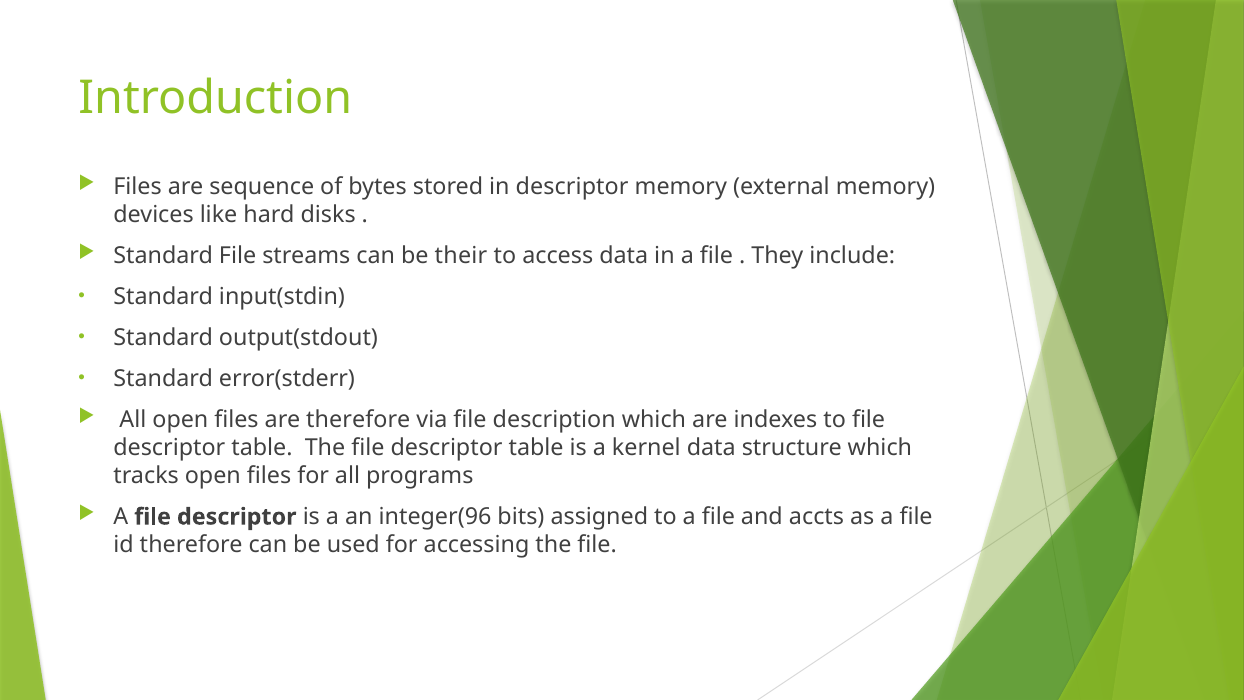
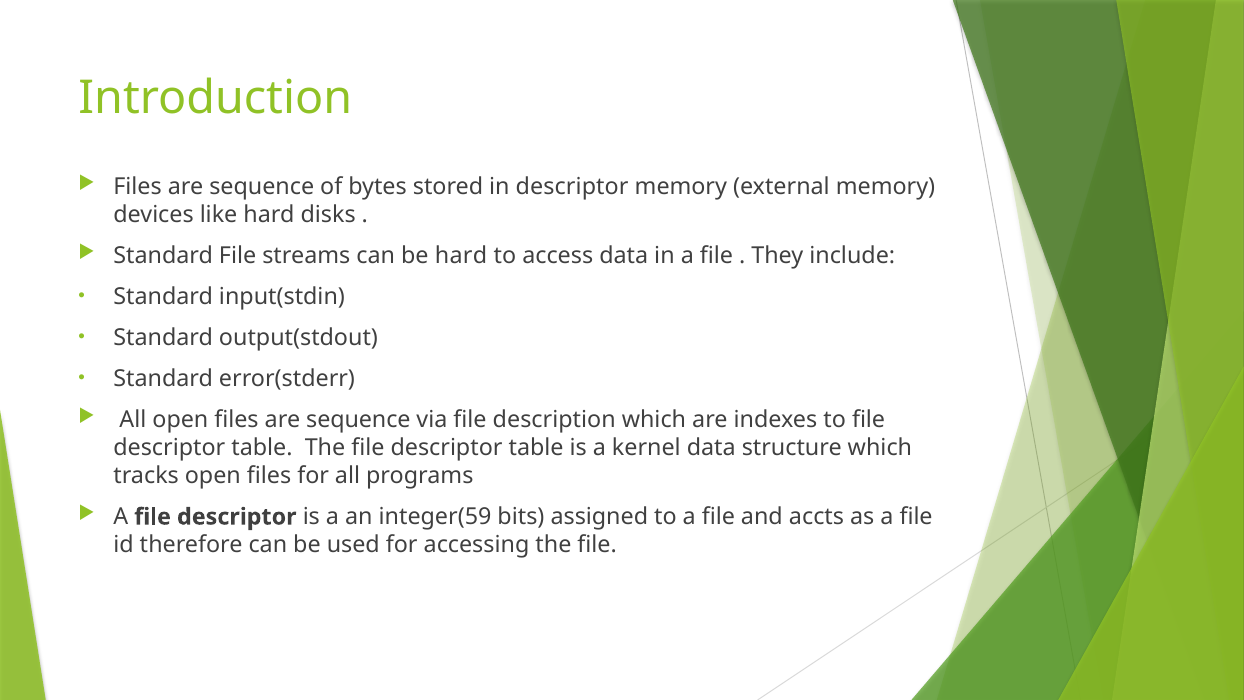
be their: their -> hard
open files are therefore: therefore -> sequence
integer(96: integer(96 -> integer(59
